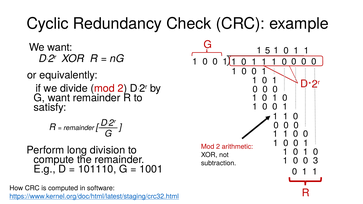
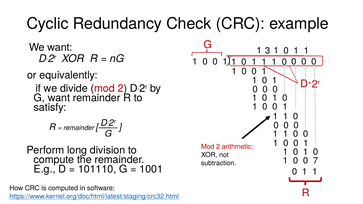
5: 5 -> 3
3: 3 -> 7
